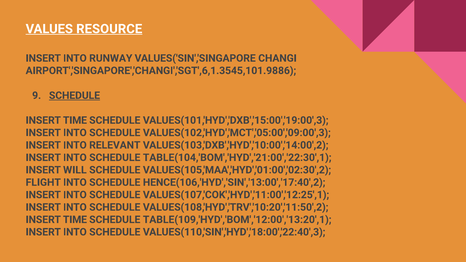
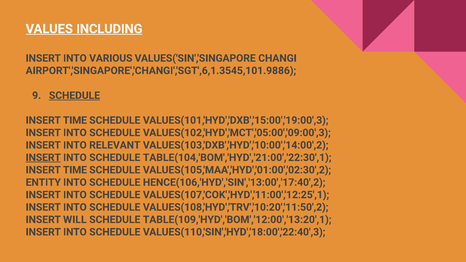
RESOURCE: RESOURCE -> INCLUDING
RUNWAY: RUNWAY -> VARIOUS
INSERT at (43, 158) underline: none -> present
WILL at (75, 170): WILL -> TIME
FLIGHT: FLIGHT -> ENTITY
TIME at (75, 220): TIME -> WILL
